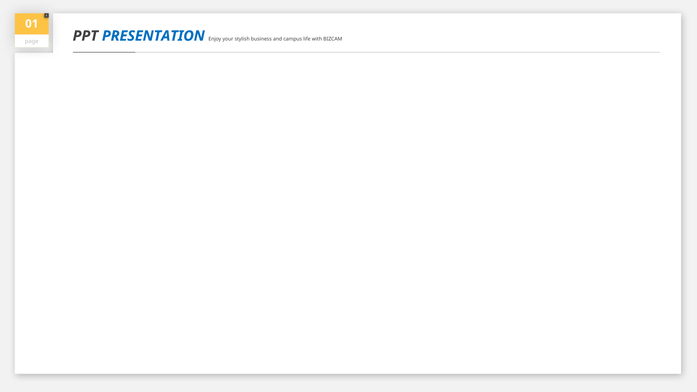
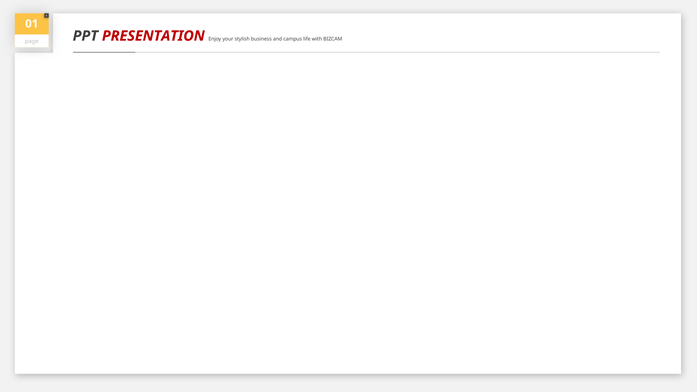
PRESENTATION colour: blue -> red
